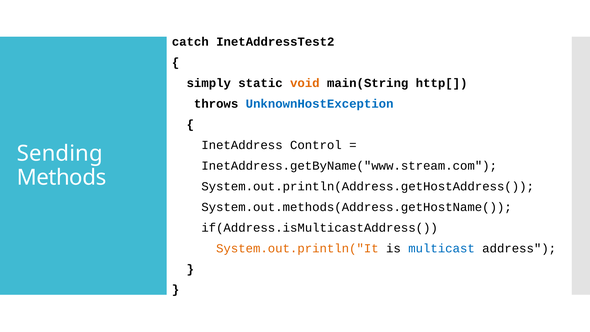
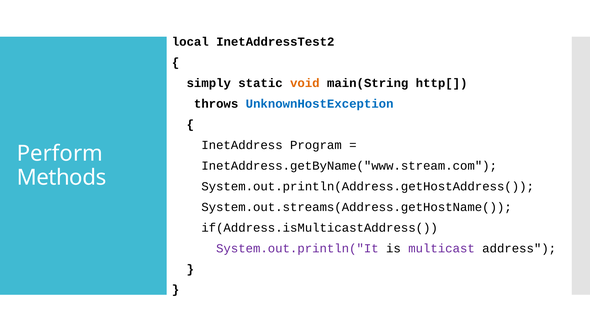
catch: catch -> local
Control: Control -> Program
Sending: Sending -> Perform
System.out.methods(Address.getHostName(: System.out.methods(Address.getHostName( -> System.out.streams(Address.getHostName(
System.out.println("It colour: orange -> purple
multicast colour: blue -> purple
